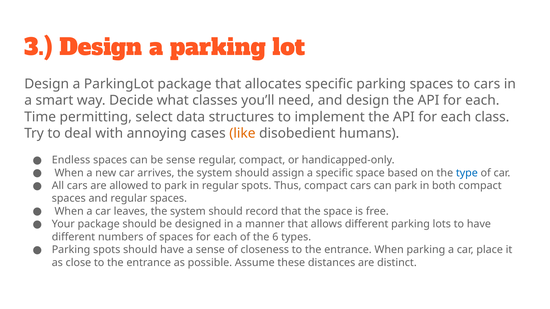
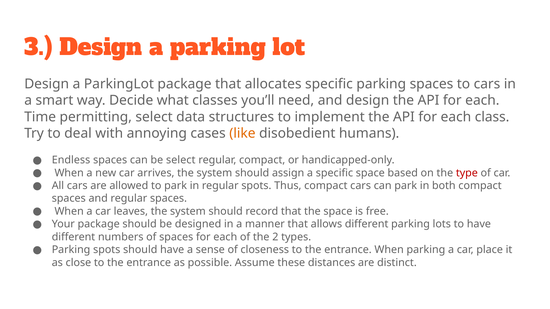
be sense: sense -> select
type colour: blue -> red
6: 6 -> 2
